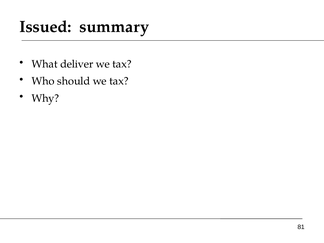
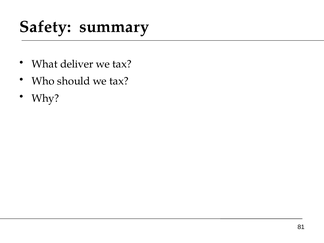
Issued: Issued -> Safety
